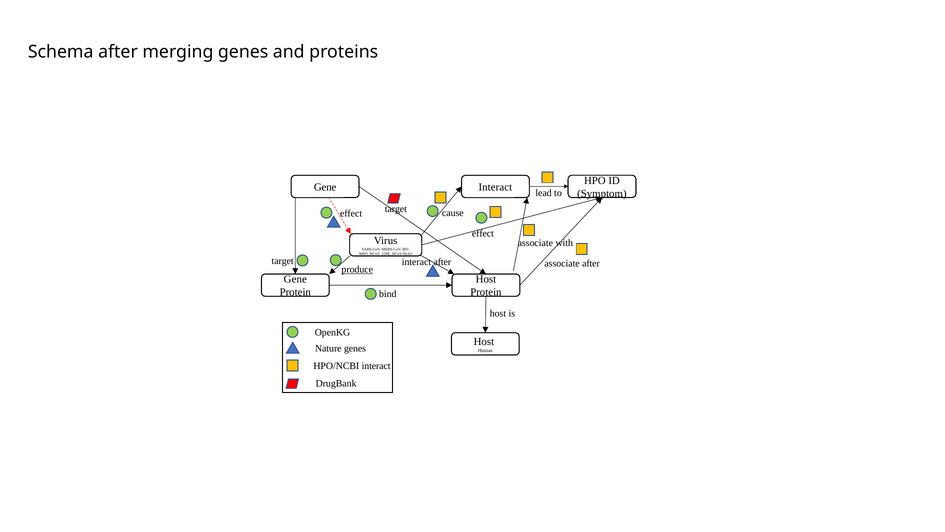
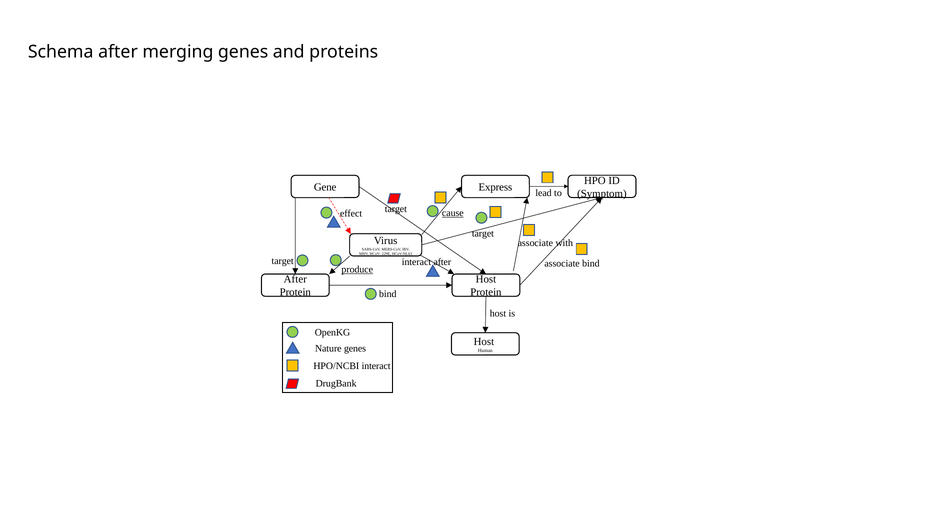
Interact at (495, 187): Interact -> Express
cause underline: none -> present
effect at (483, 233): effect -> target
associate after: after -> bind
Gene at (295, 279): Gene -> After
